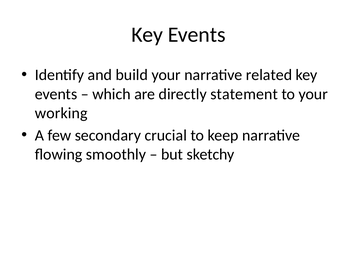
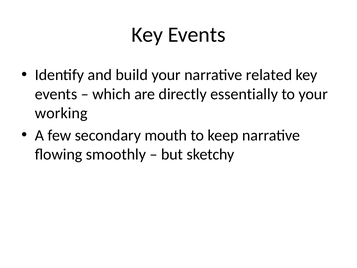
statement: statement -> essentially
crucial: crucial -> mouth
